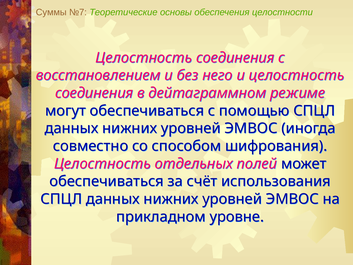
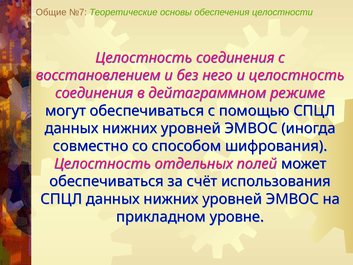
Суммы: Суммы -> Общие
